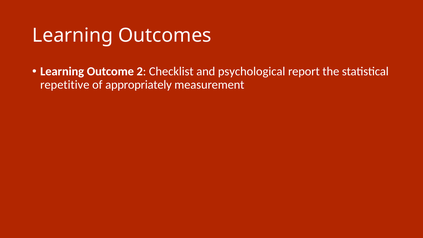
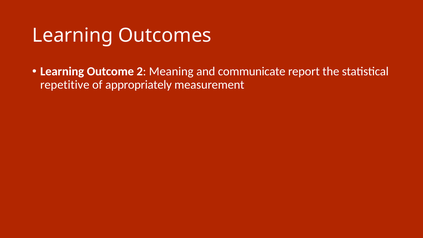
Checklist: Checklist -> Meaning
psychological: psychological -> communicate
